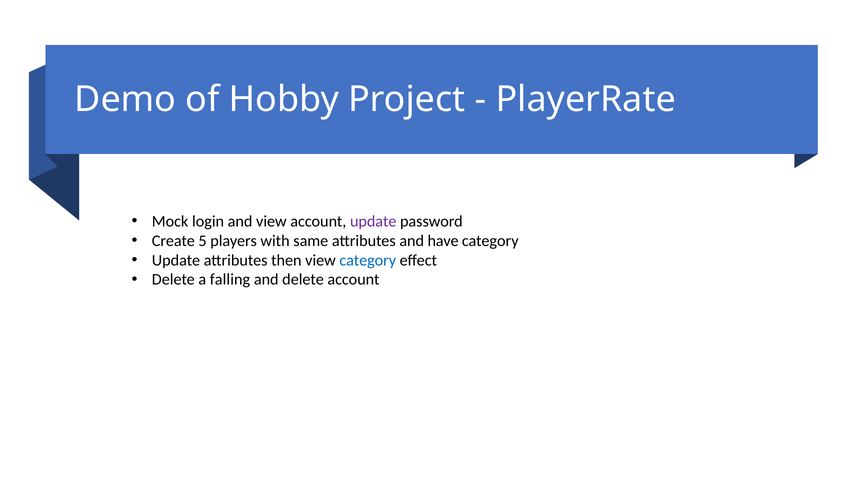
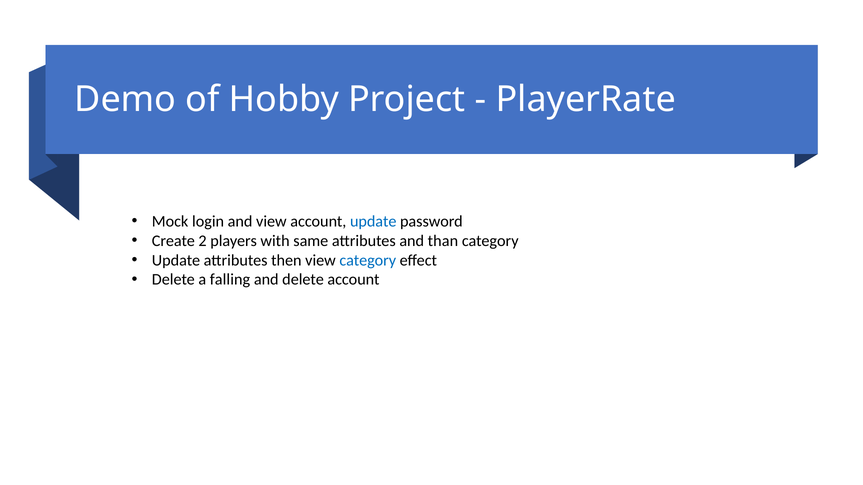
update at (373, 222) colour: purple -> blue
5: 5 -> 2
have: have -> than
